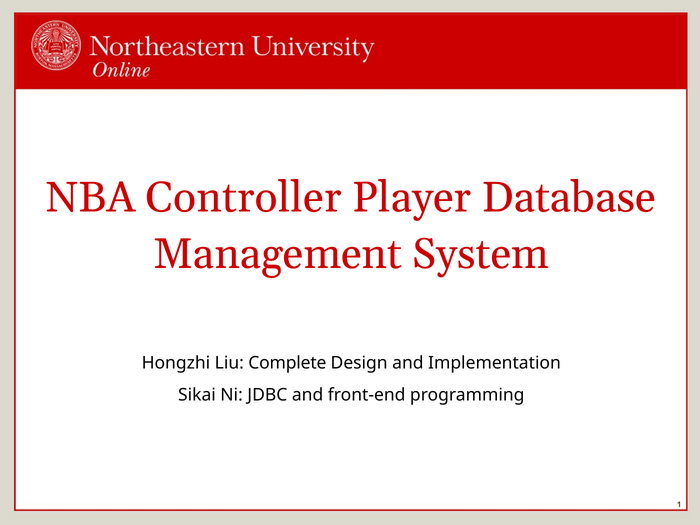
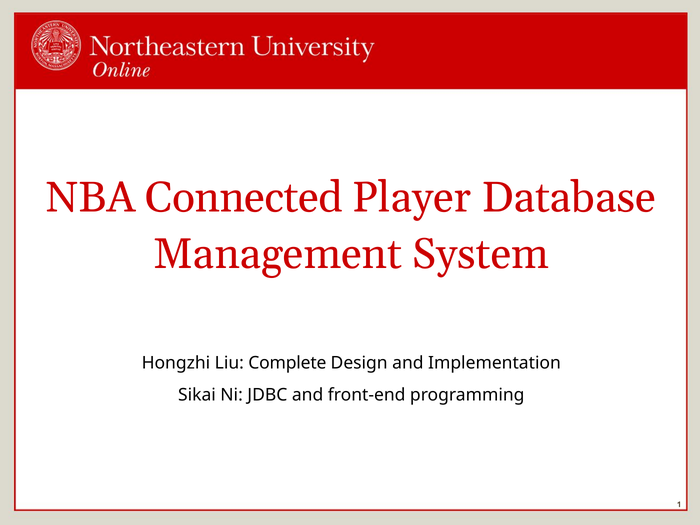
Controller: Controller -> Connected
